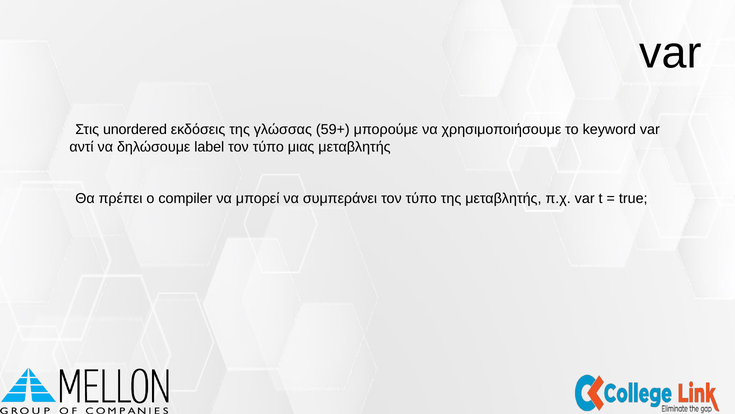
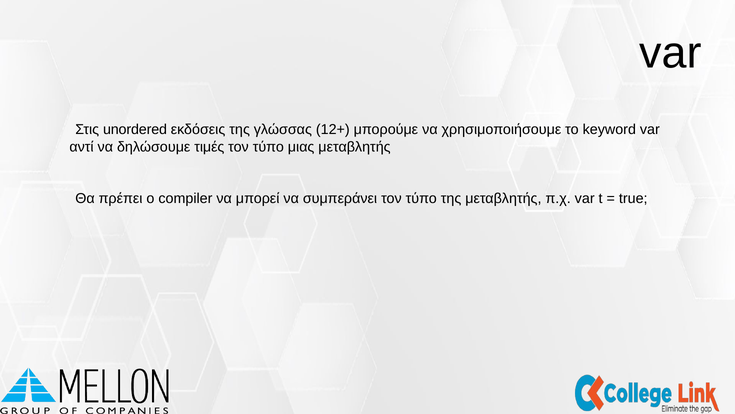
59+: 59+ -> 12+
label: label -> τιμές
